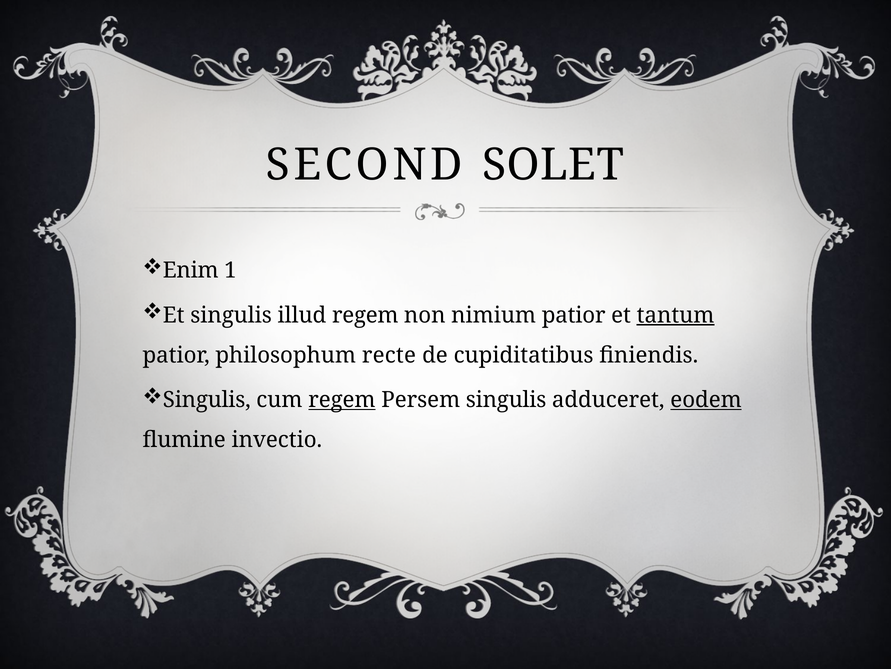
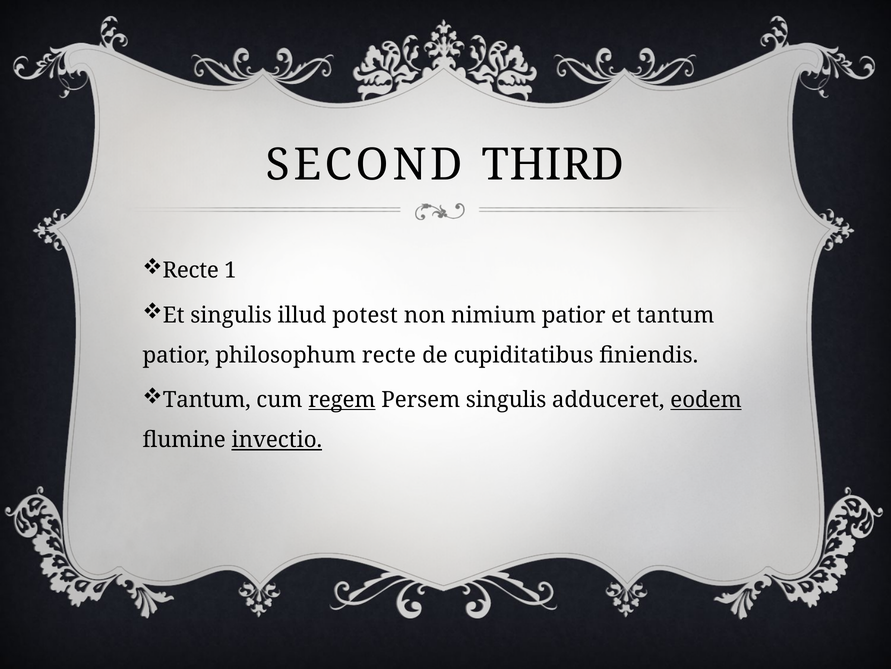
SOLET: SOLET -> THIRD
Enim at (191, 270): Enim -> Recte
illud regem: regem -> potest
tantum at (676, 315) underline: present -> none
Singulis at (207, 400): Singulis -> Tantum
invectio underline: none -> present
